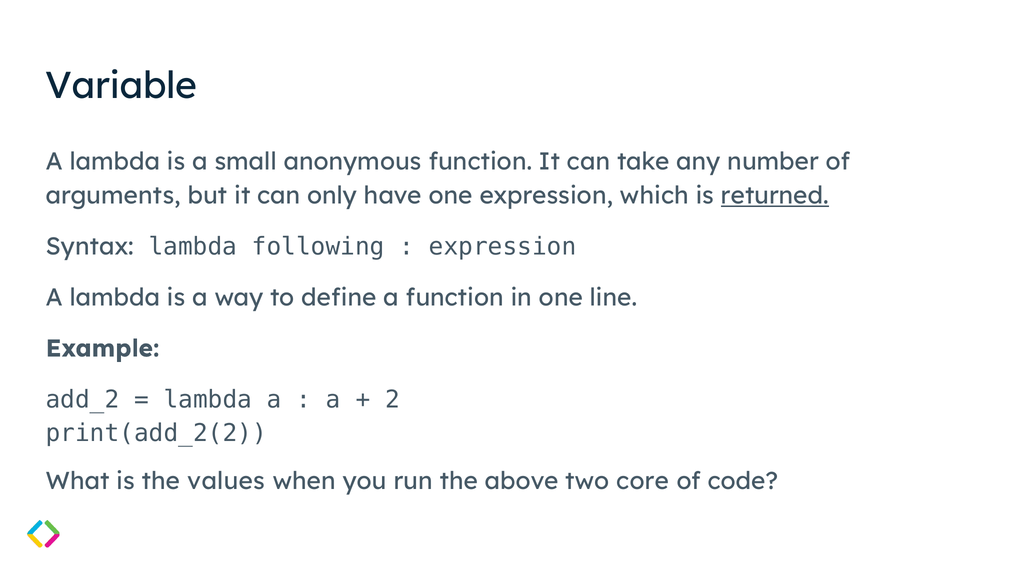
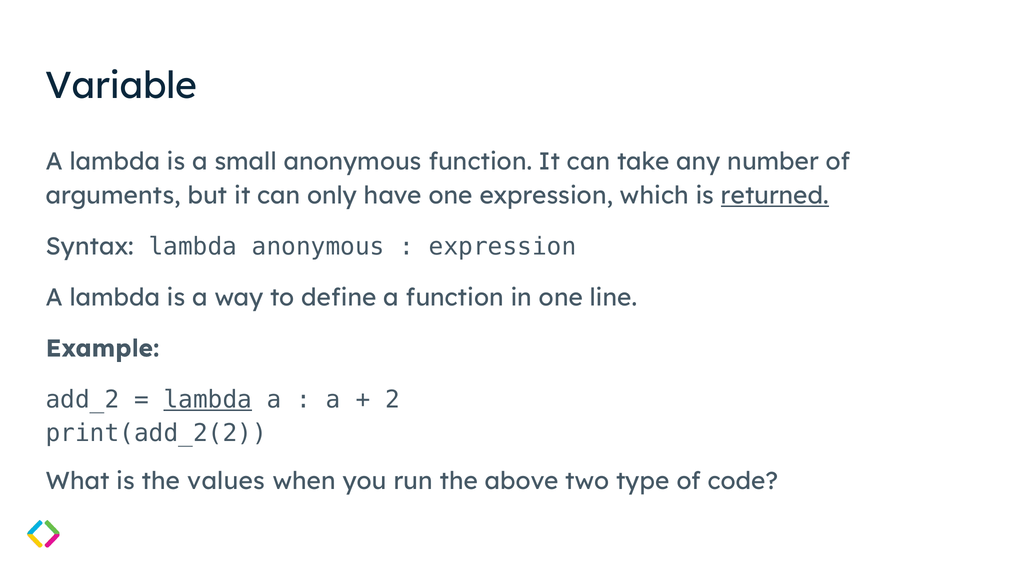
lambda following: following -> anonymous
lambda at (208, 399) underline: none -> present
core: core -> type
